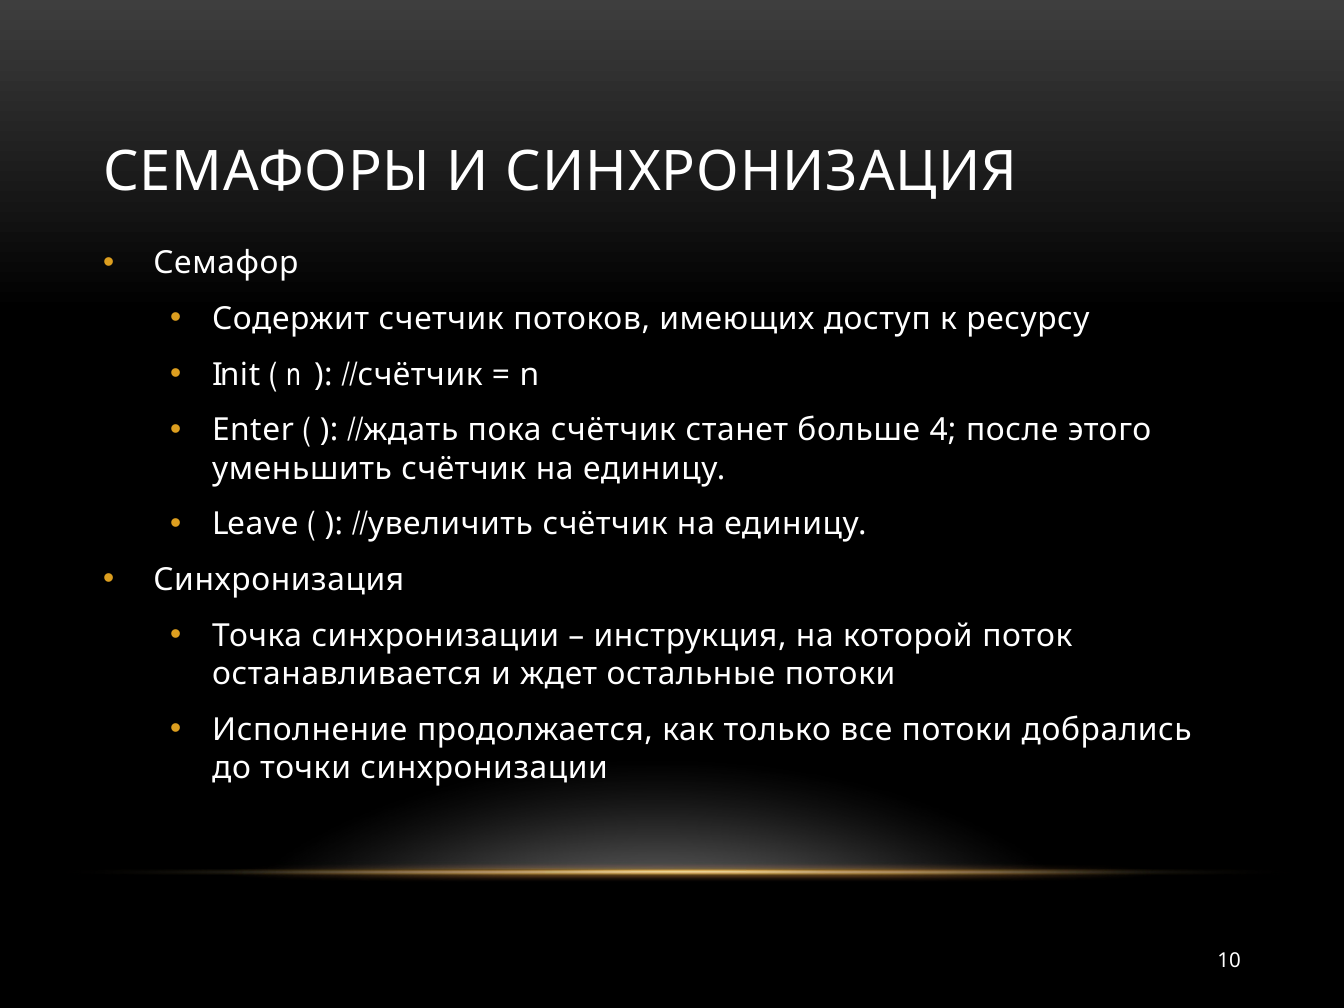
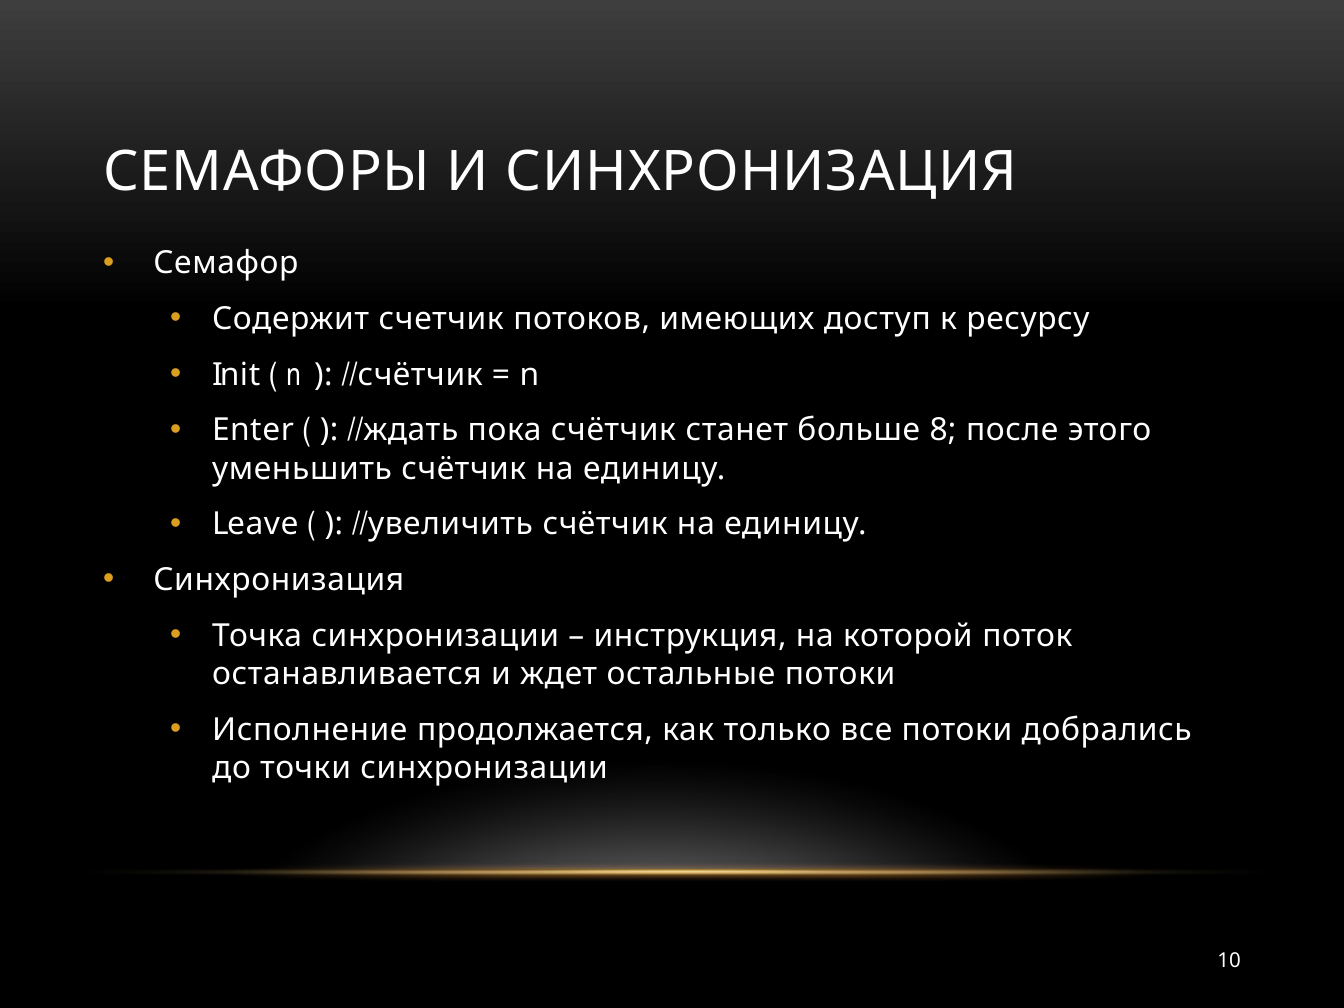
4: 4 -> 8
